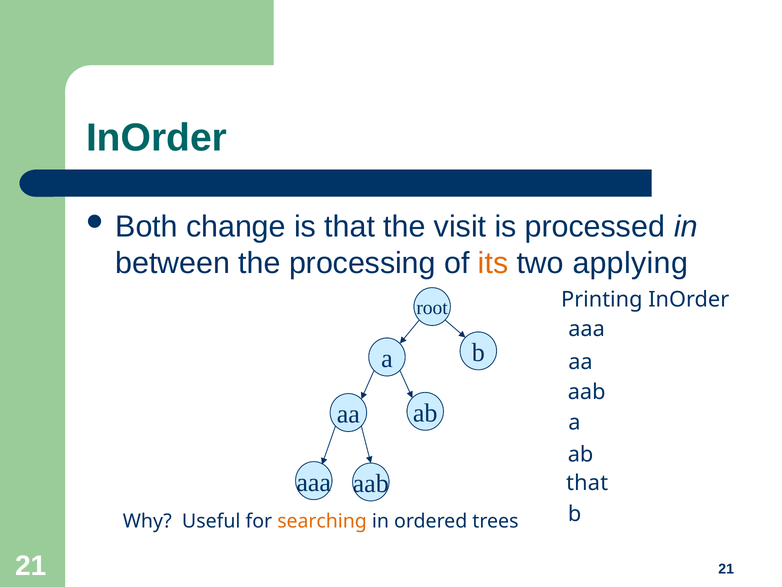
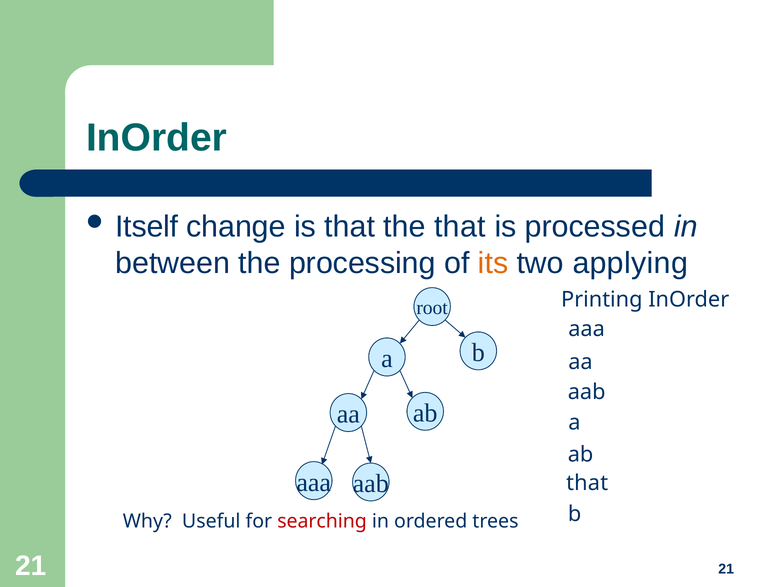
Both: Both -> Itself
the visit: visit -> that
searching colour: orange -> red
